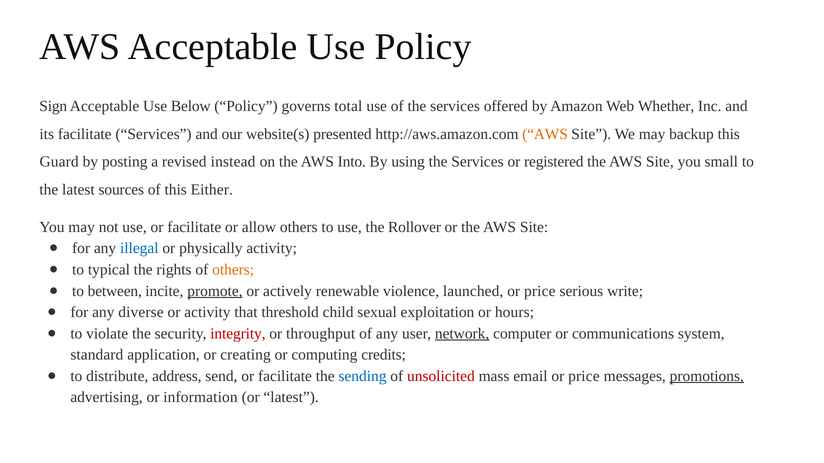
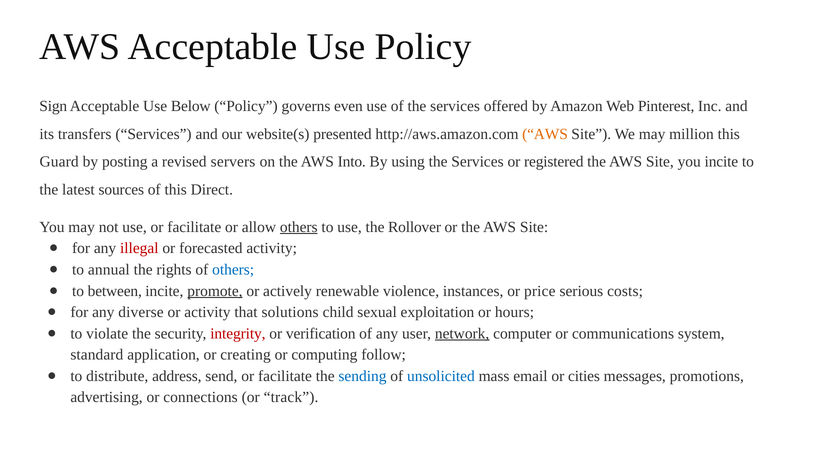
total: total -> even
Whether: Whether -> Pinterest
its facilitate: facilitate -> transfers
backup: backup -> million
instead: instead -> servers
you small: small -> incite
Either: Either -> Direct
others at (299, 227) underline: none -> present
illegal colour: blue -> red
physically: physically -> forecasted
typical: typical -> annual
others at (233, 270) colour: orange -> blue
launched: launched -> instances
write: write -> costs
threshold: threshold -> solutions
throughput: throughput -> verification
credits: credits -> follow
unsolicited colour: red -> blue
email or price: price -> cities
promotions underline: present -> none
information: information -> connections
or latest: latest -> track
